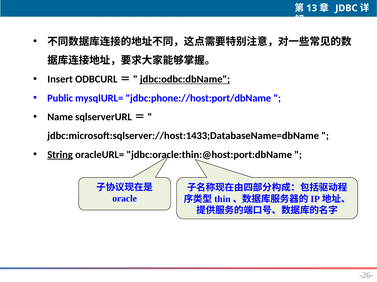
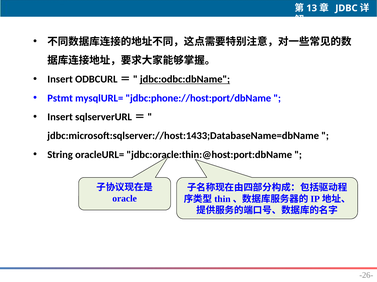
Public: Public -> Pstmt
Name at (60, 117): Name -> Insert
String underline: present -> none
